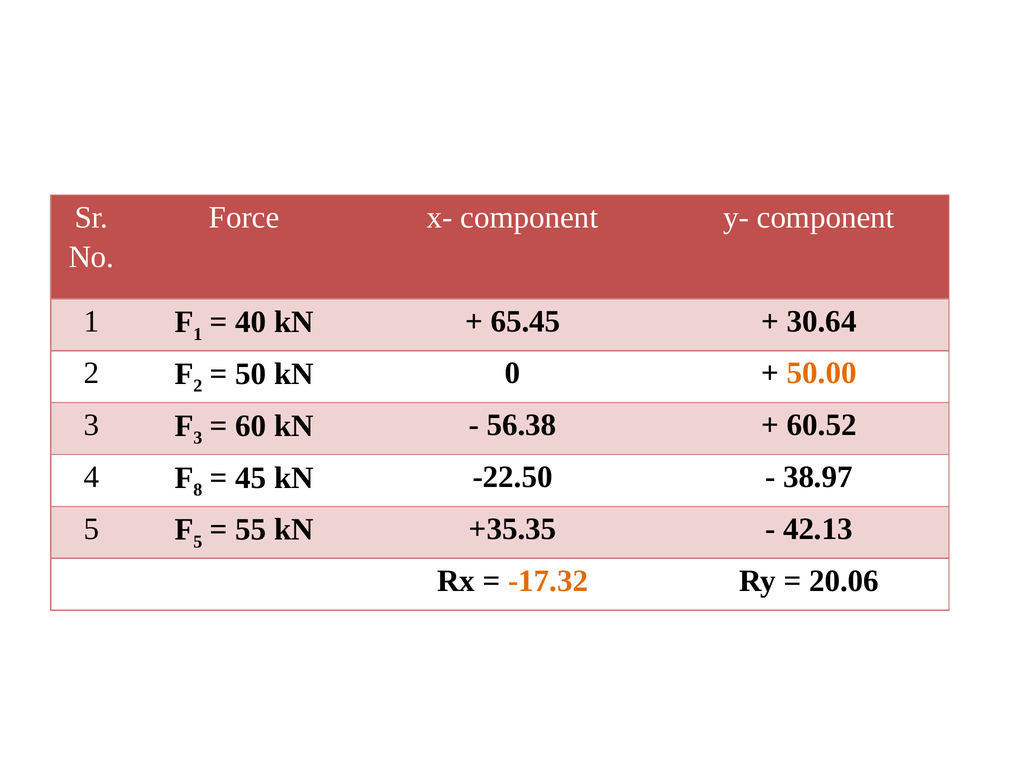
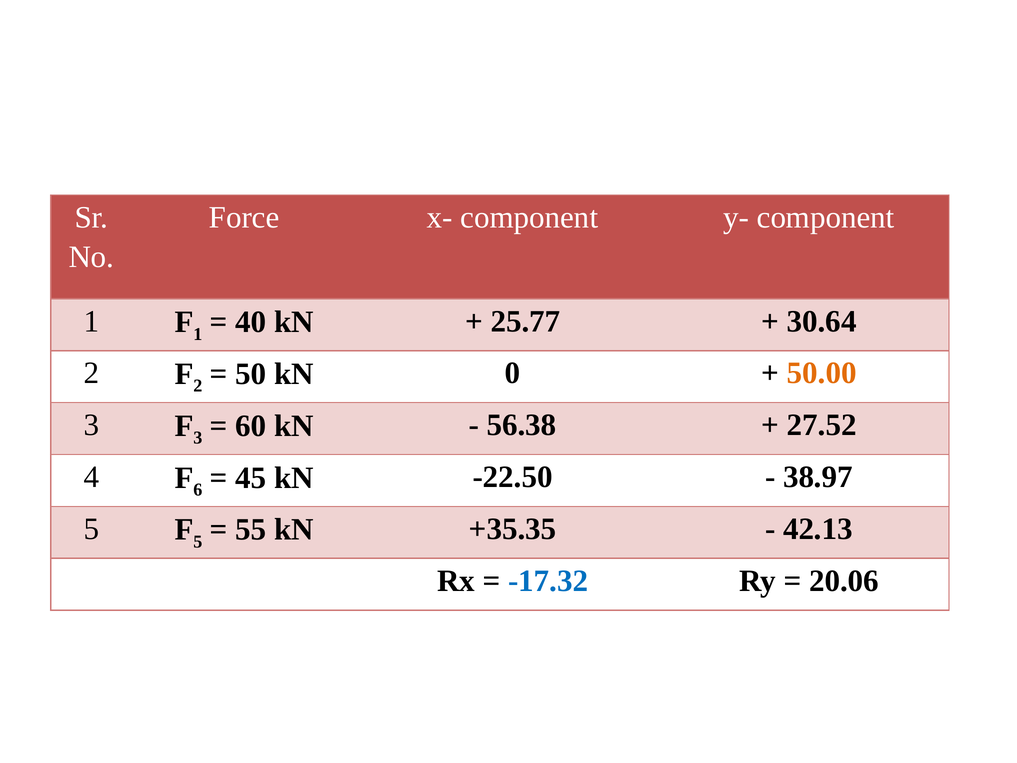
65.45: 65.45 -> 25.77
60.52: 60.52 -> 27.52
8: 8 -> 6
-17.32 colour: orange -> blue
